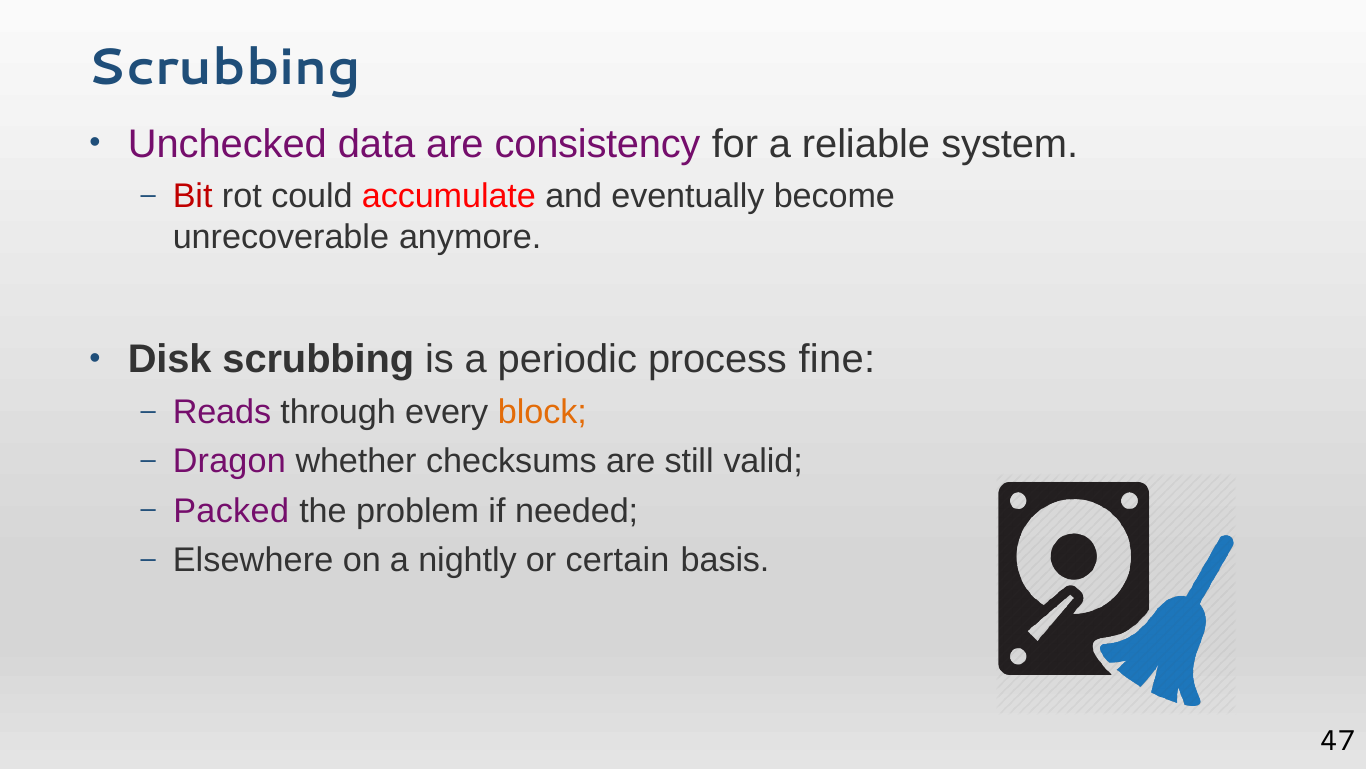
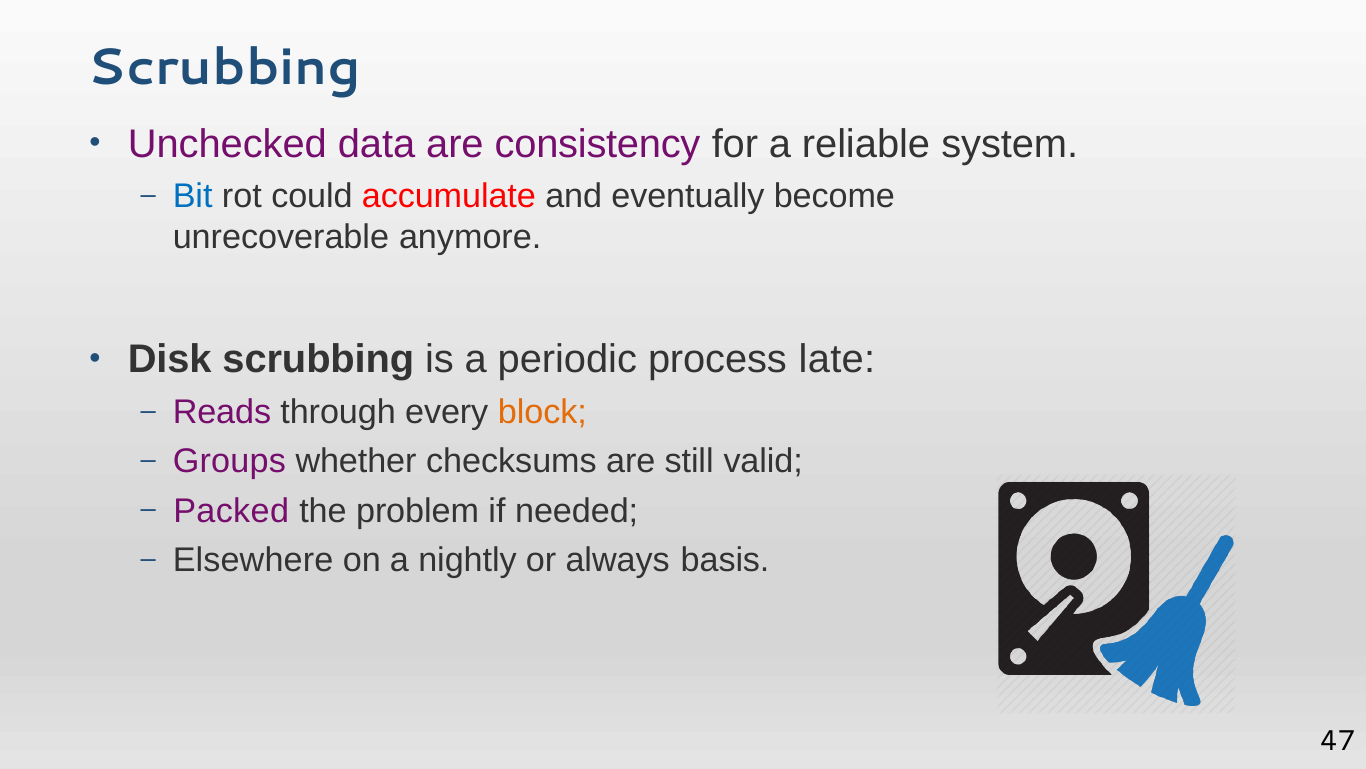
Bit colour: red -> blue
fine: fine -> late
Dragon: Dragon -> Groups
certain: certain -> always
